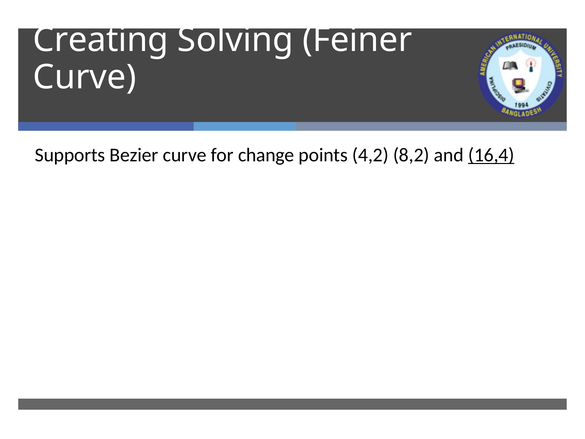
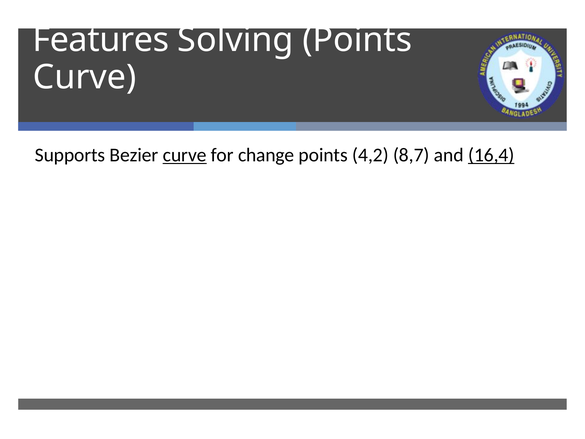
Creating: Creating -> Features
Solving Feiner: Feiner -> Points
curve at (185, 155) underline: none -> present
8,2: 8,2 -> 8,7
